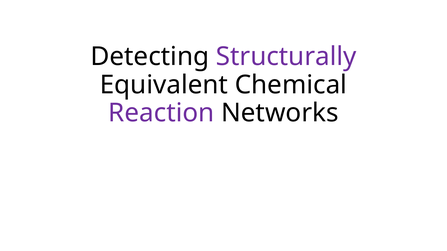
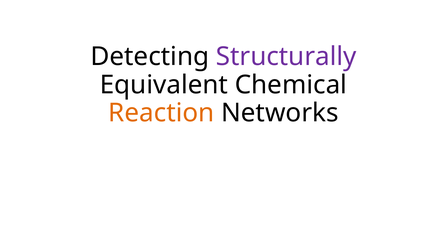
Reaction colour: purple -> orange
